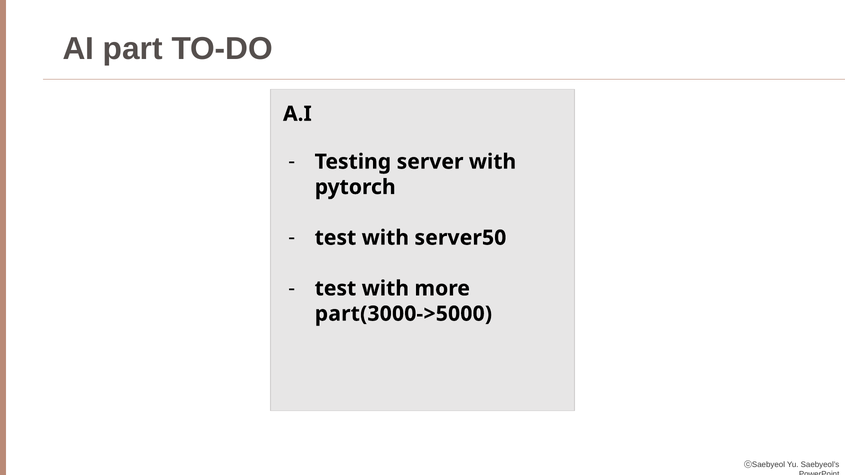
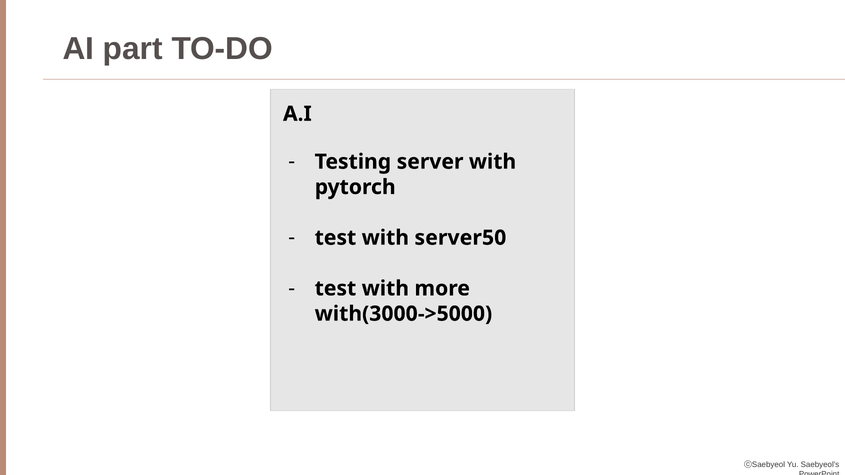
part(3000->5000: part(3000->5000 -> with(3000->5000
